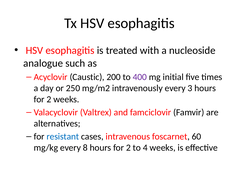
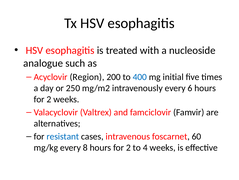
Caustic: Caustic -> Region
400 colour: purple -> blue
3: 3 -> 6
